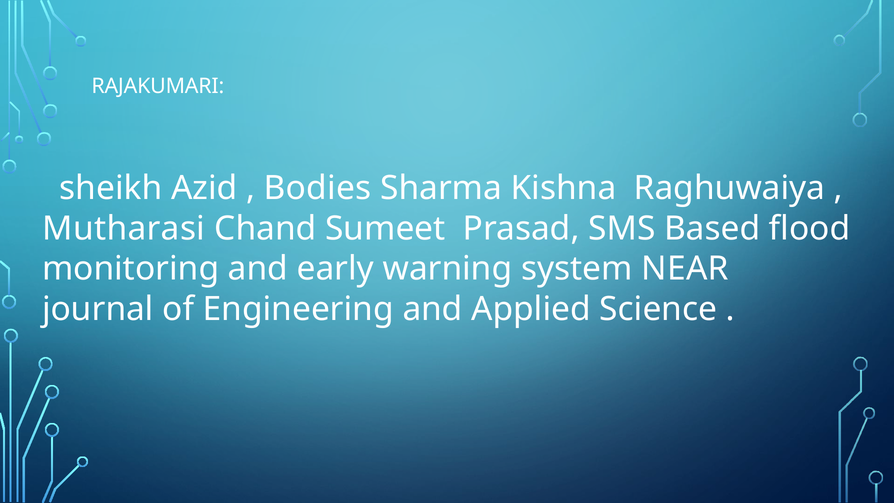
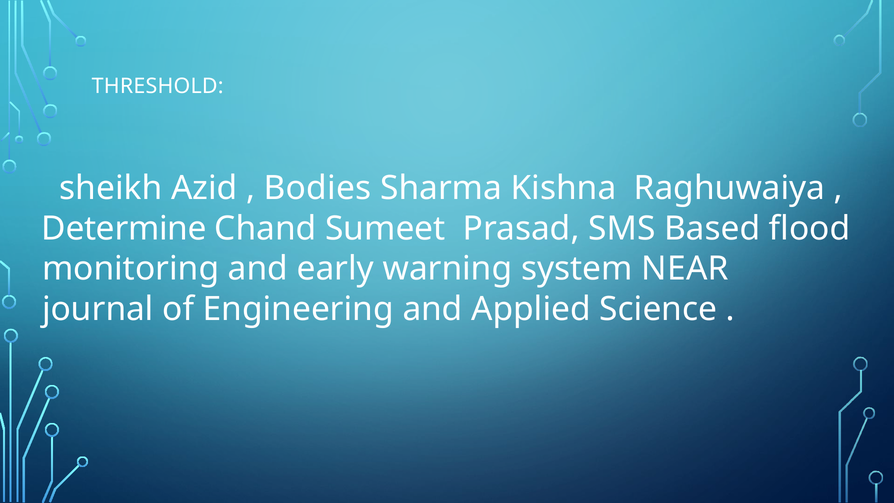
RAJAKUMARI: RAJAKUMARI -> THRESHOLD
Mutharasi: Mutharasi -> Determine
